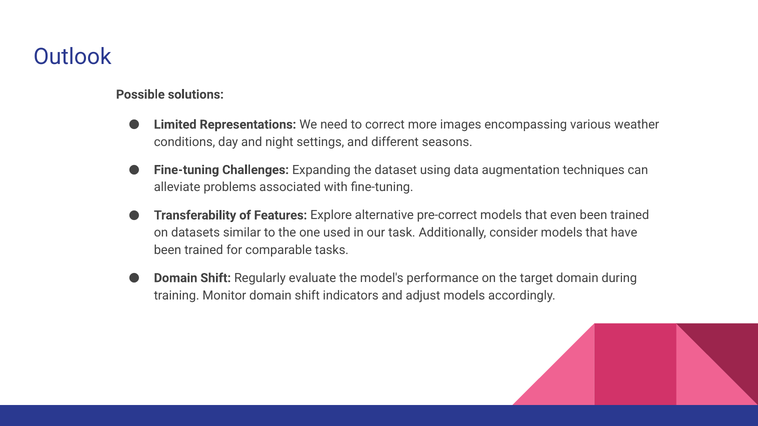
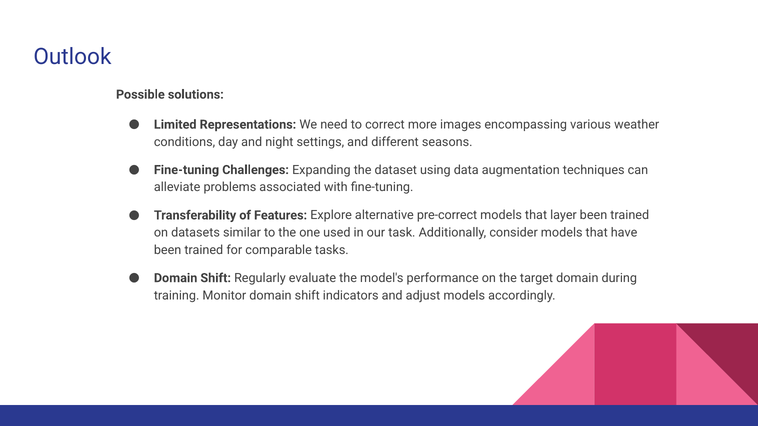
even: even -> layer
